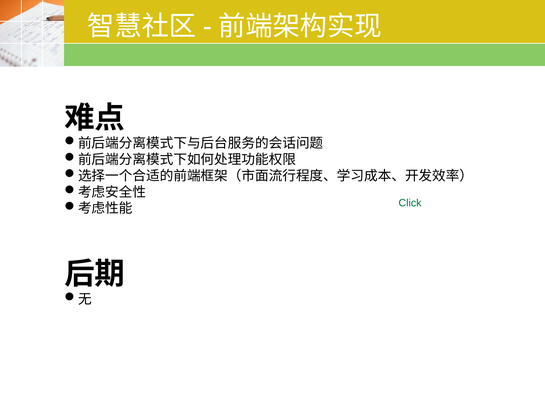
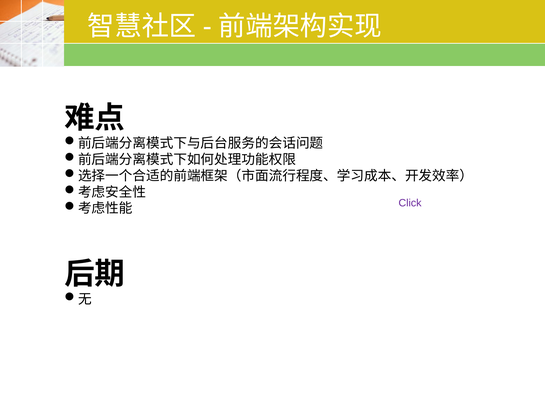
Click at (410, 203) colour: green -> purple
